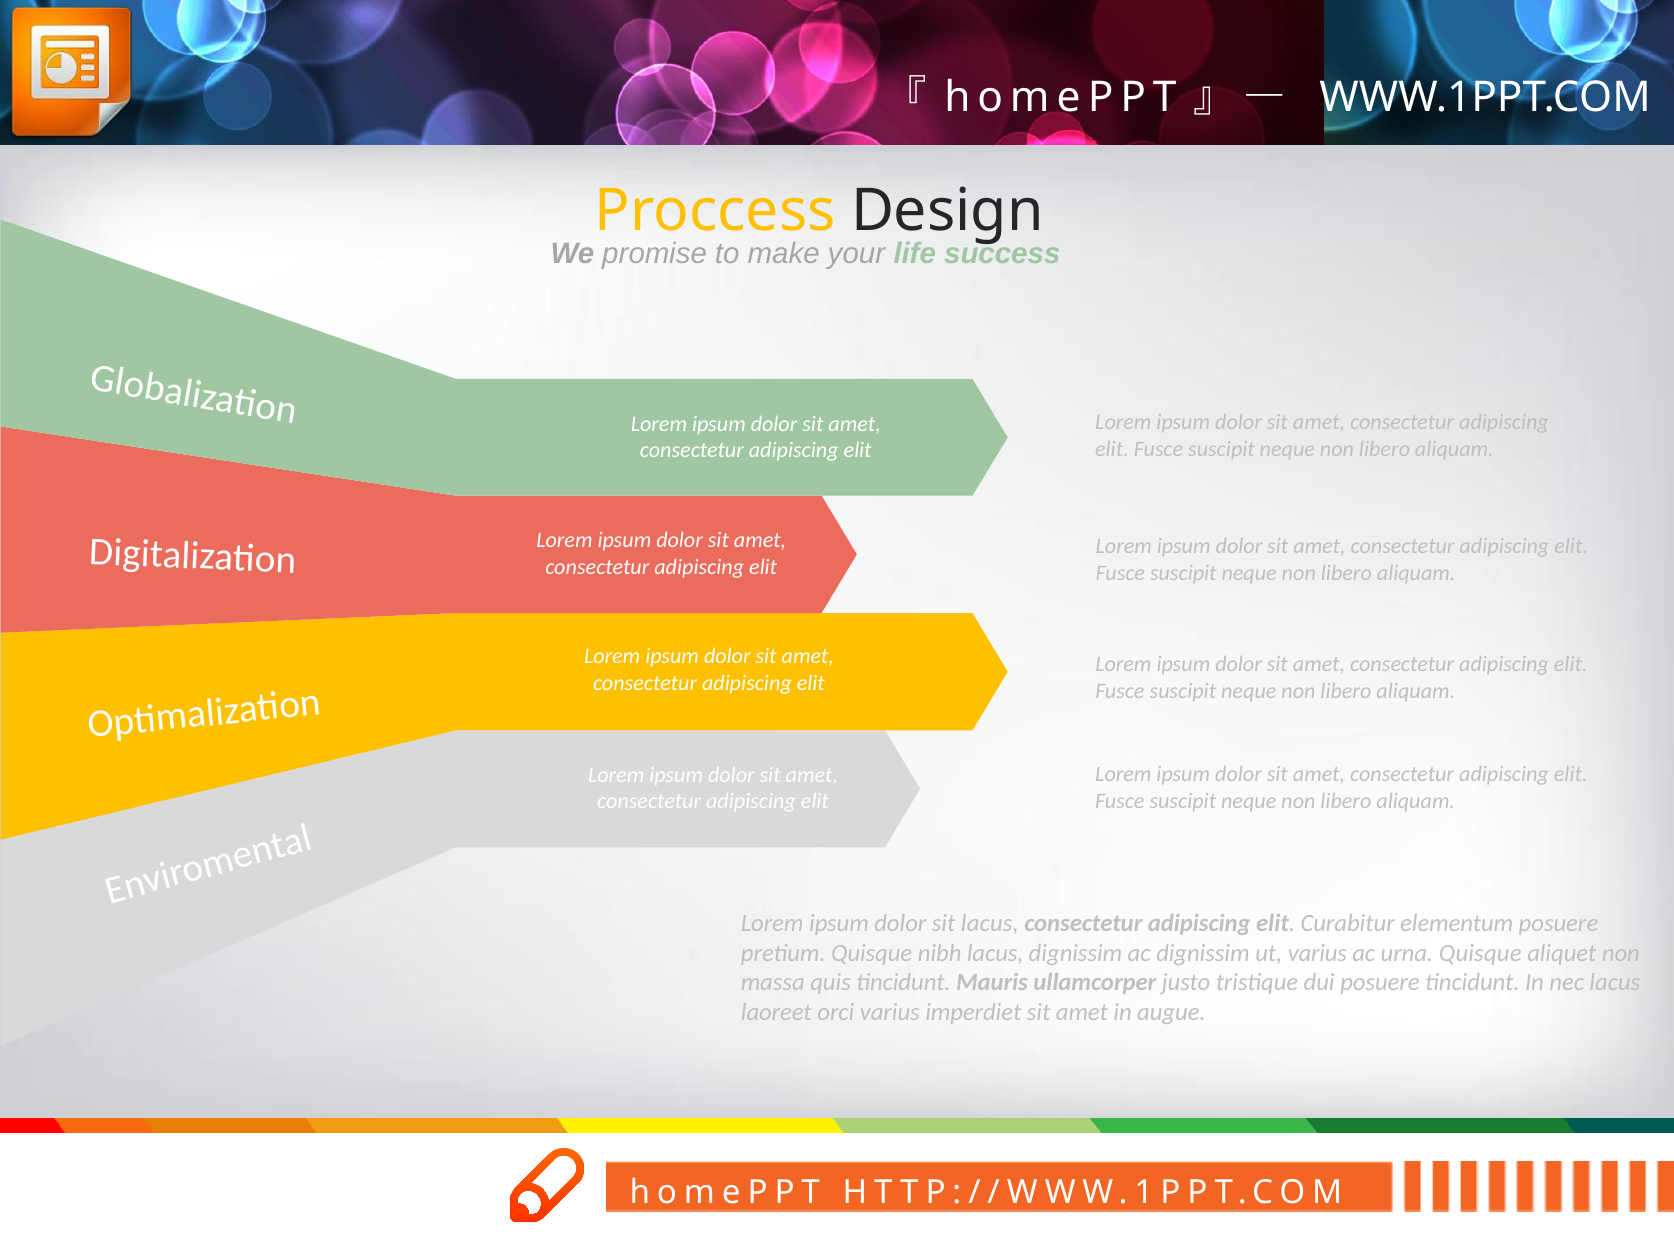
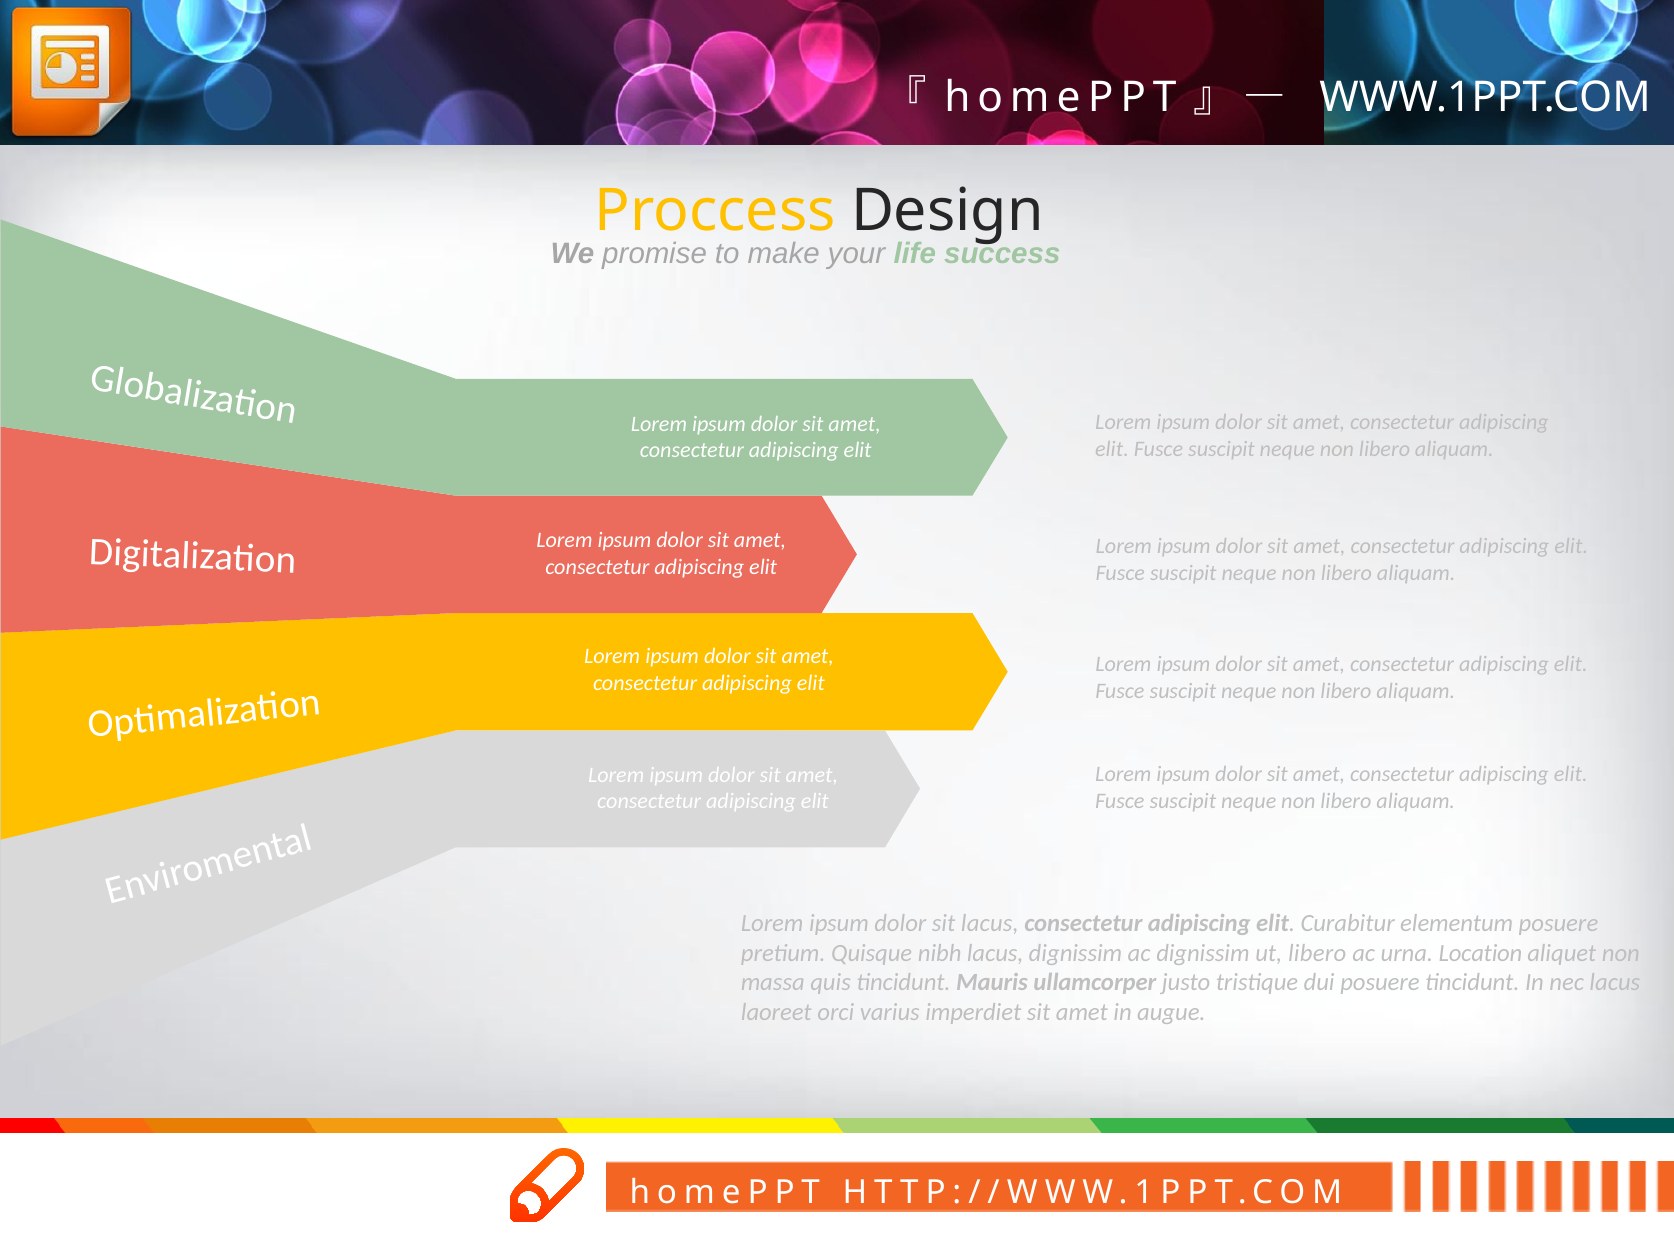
ut varius: varius -> libero
urna Quisque: Quisque -> Location
